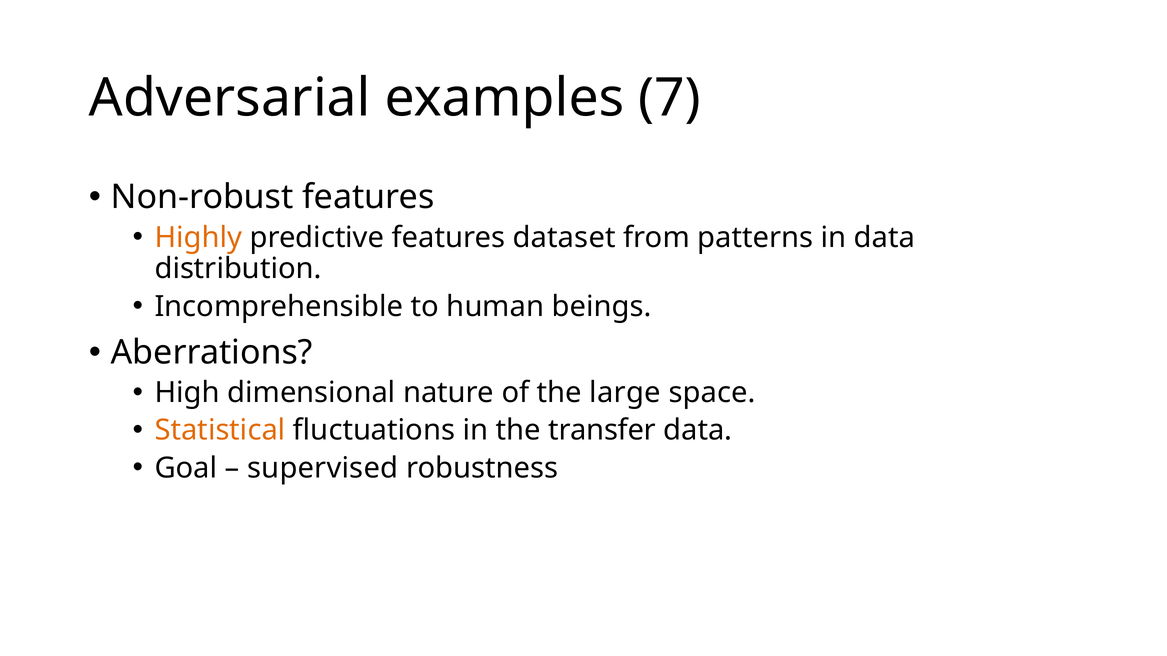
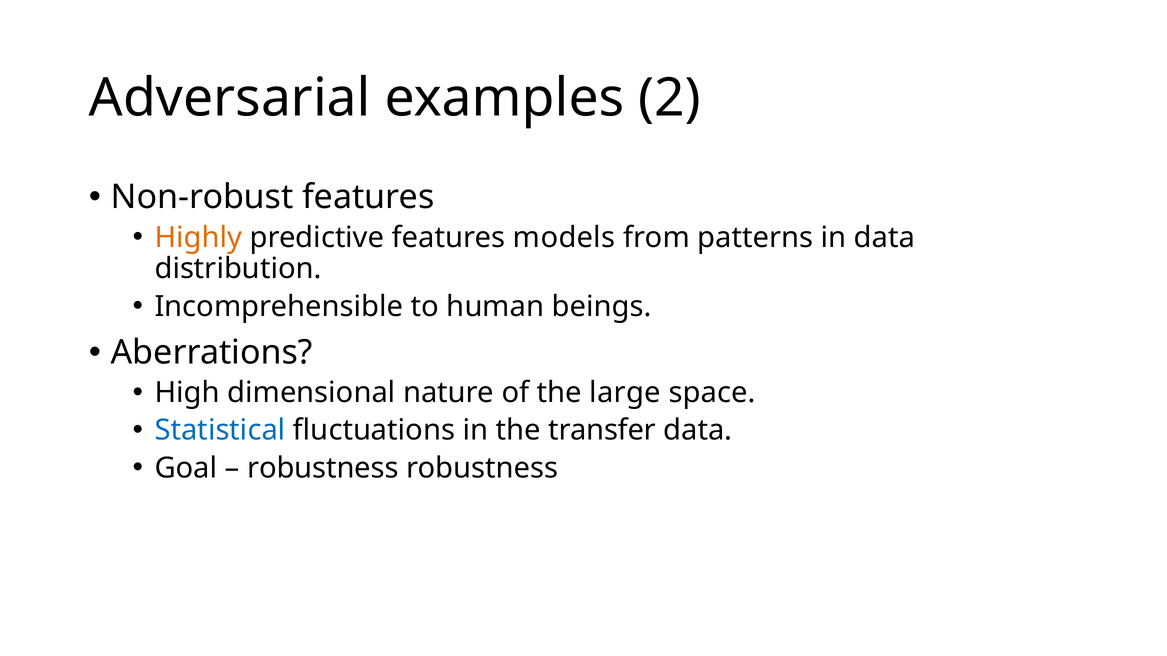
7: 7 -> 2
dataset: dataset -> models
Statistical colour: orange -> blue
supervised at (323, 468): supervised -> robustness
